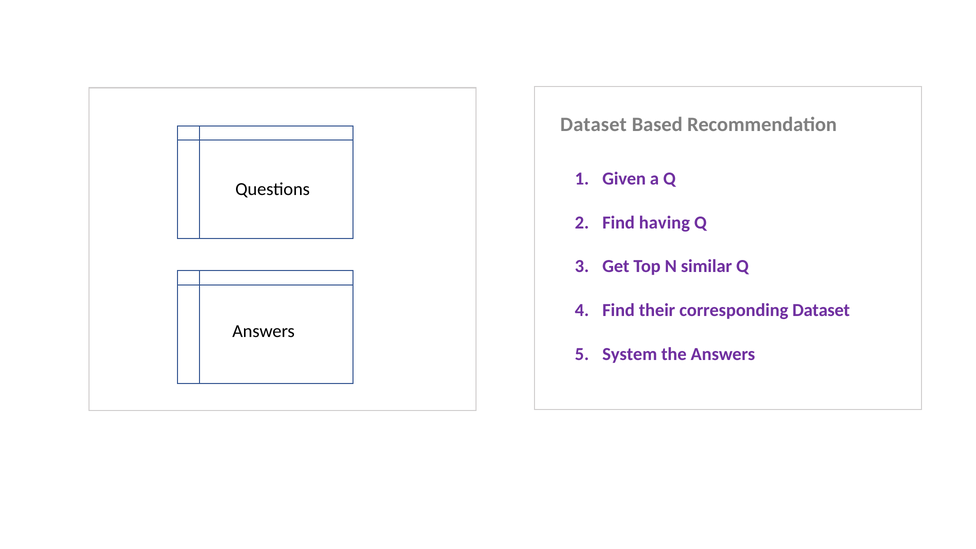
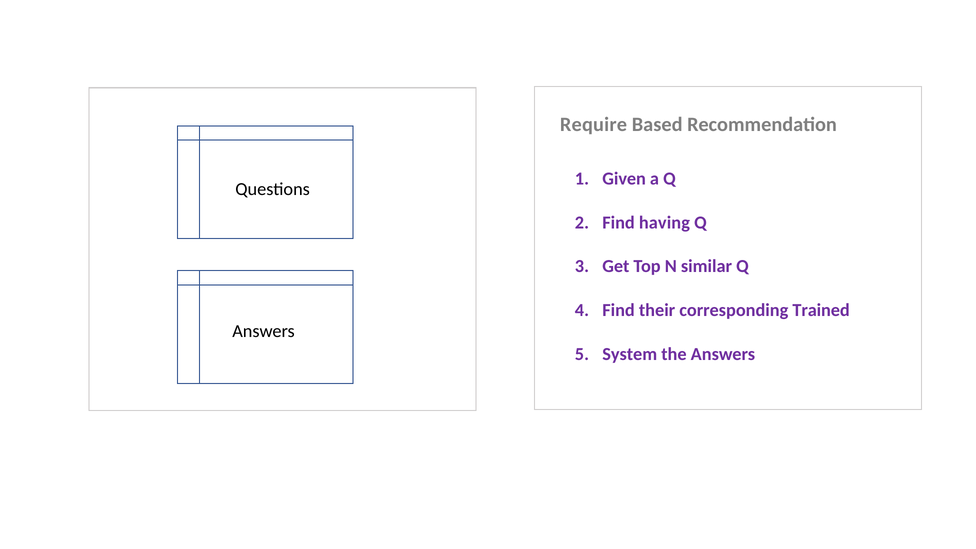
Dataset at (593, 124): Dataset -> Require
corresponding Dataset: Dataset -> Trained
